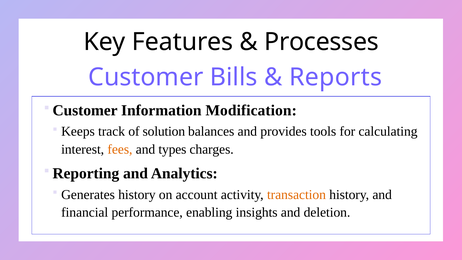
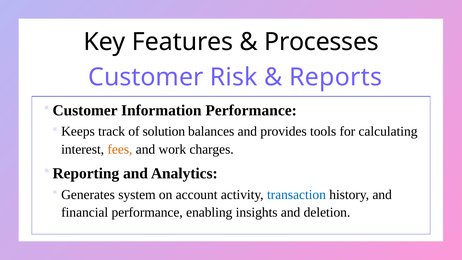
Bills: Bills -> Risk
Information Modification: Modification -> Performance
types: types -> work
Generates history: history -> system
transaction colour: orange -> blue
